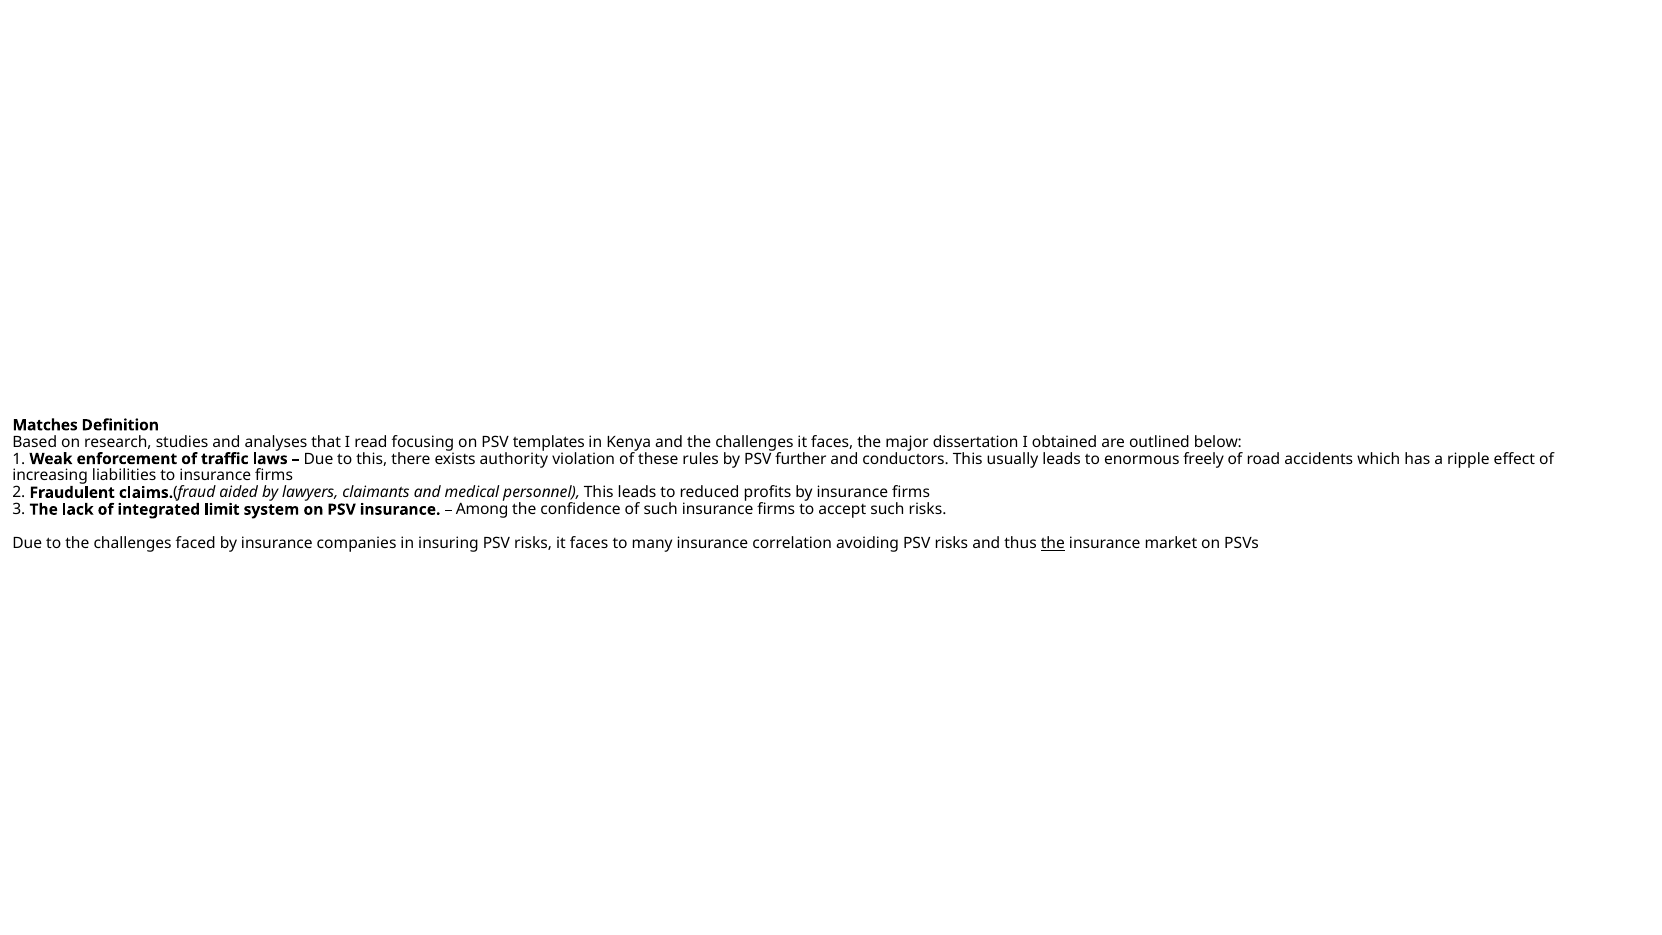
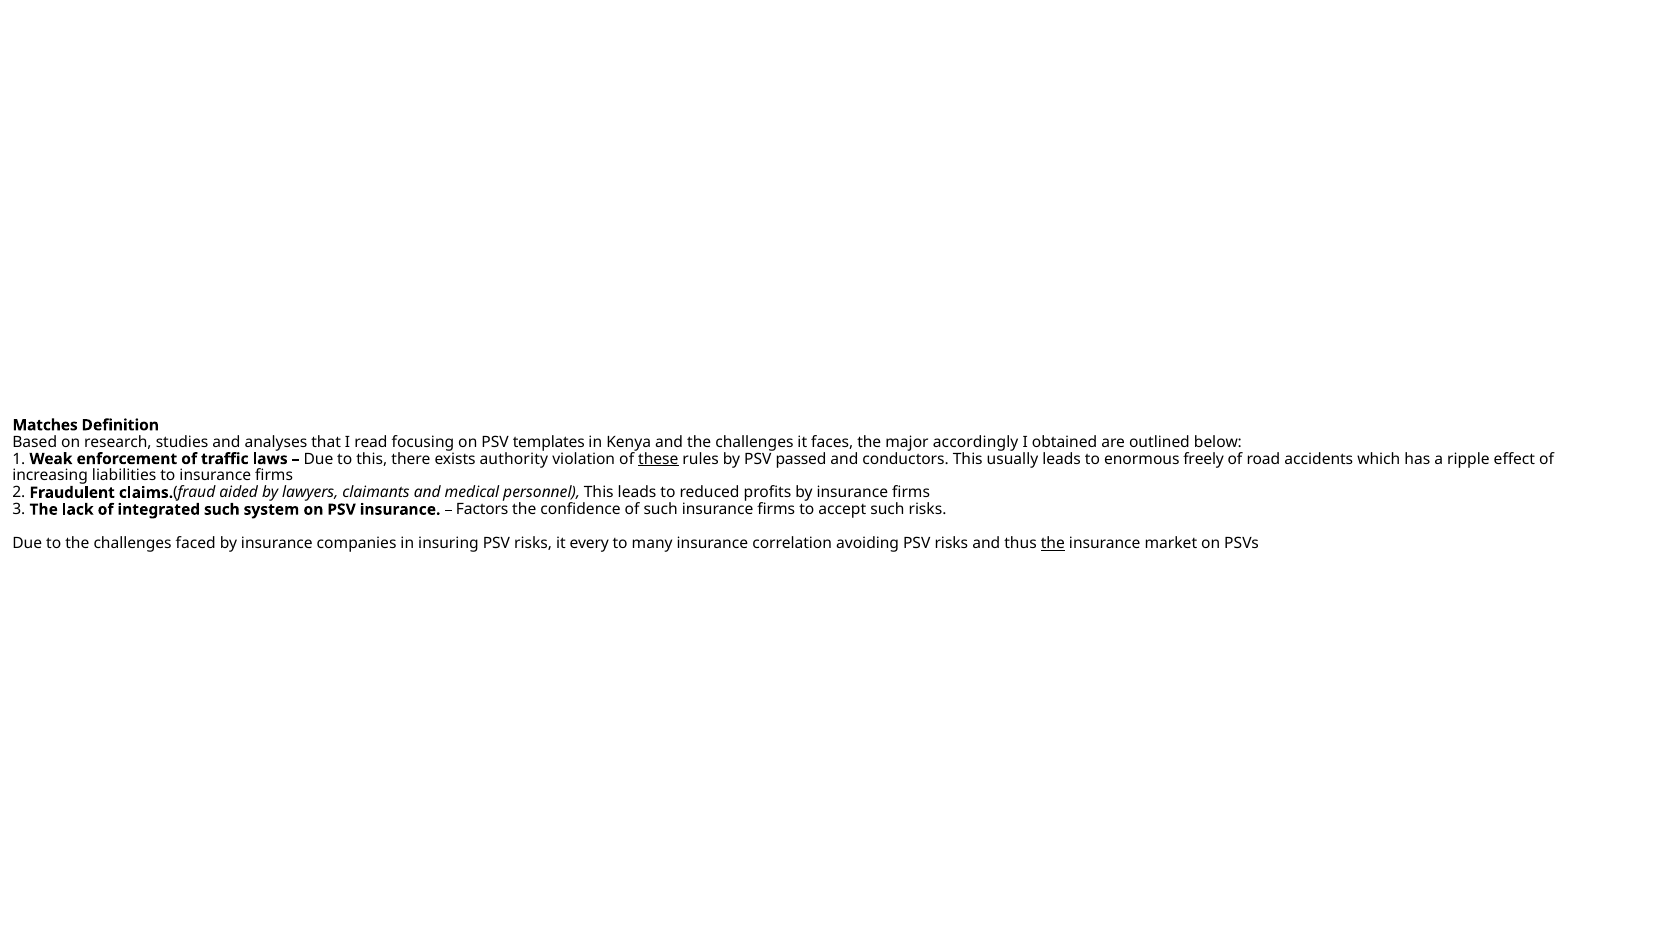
dissertation: dissertation -> accordingly
these underline: none -> present
further: further -> passed
integrated limit: limit -> such
Among: Among -> Factors
risks it faces: faces -> every
